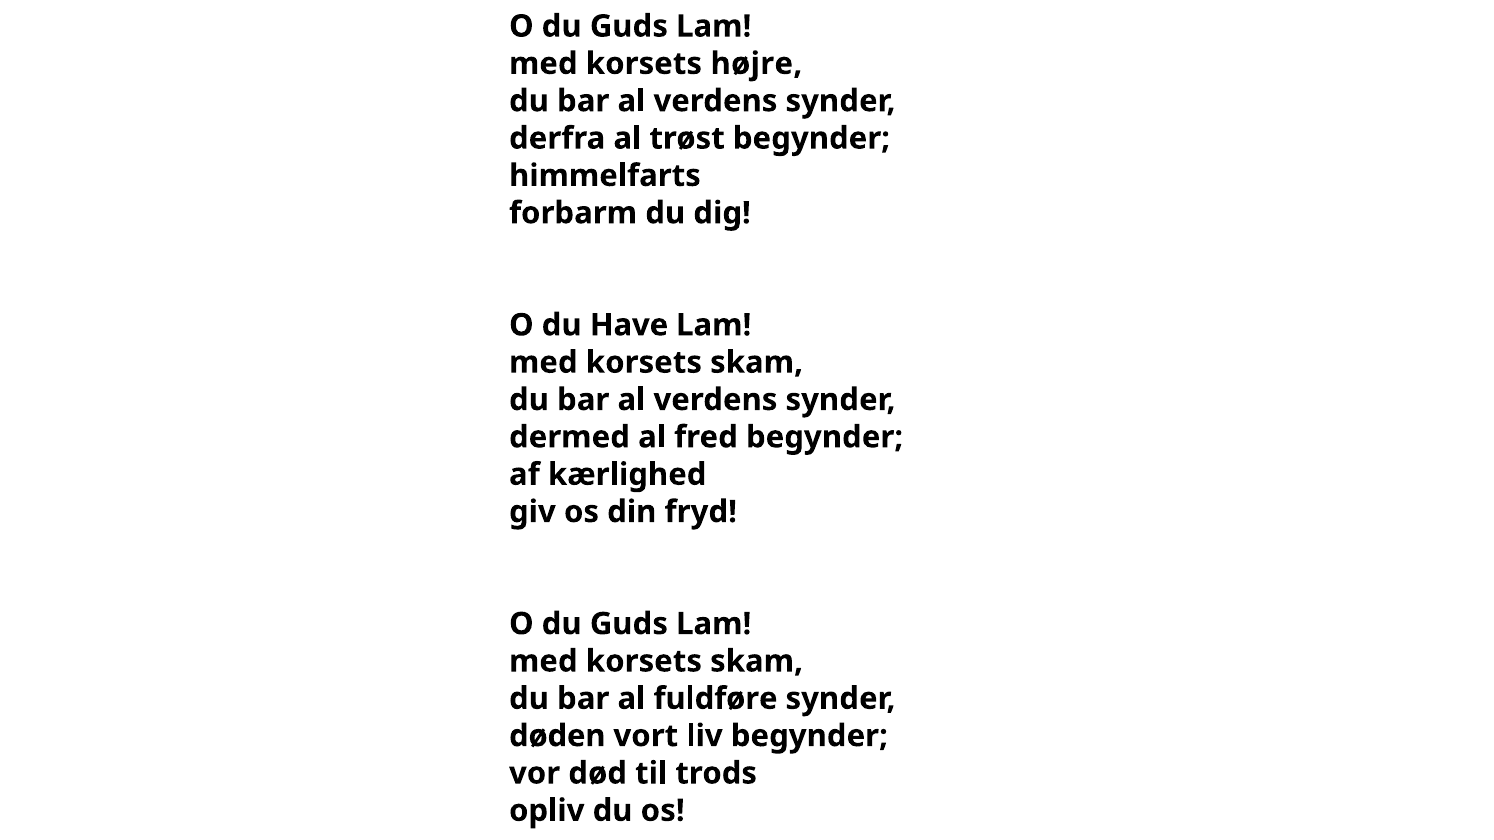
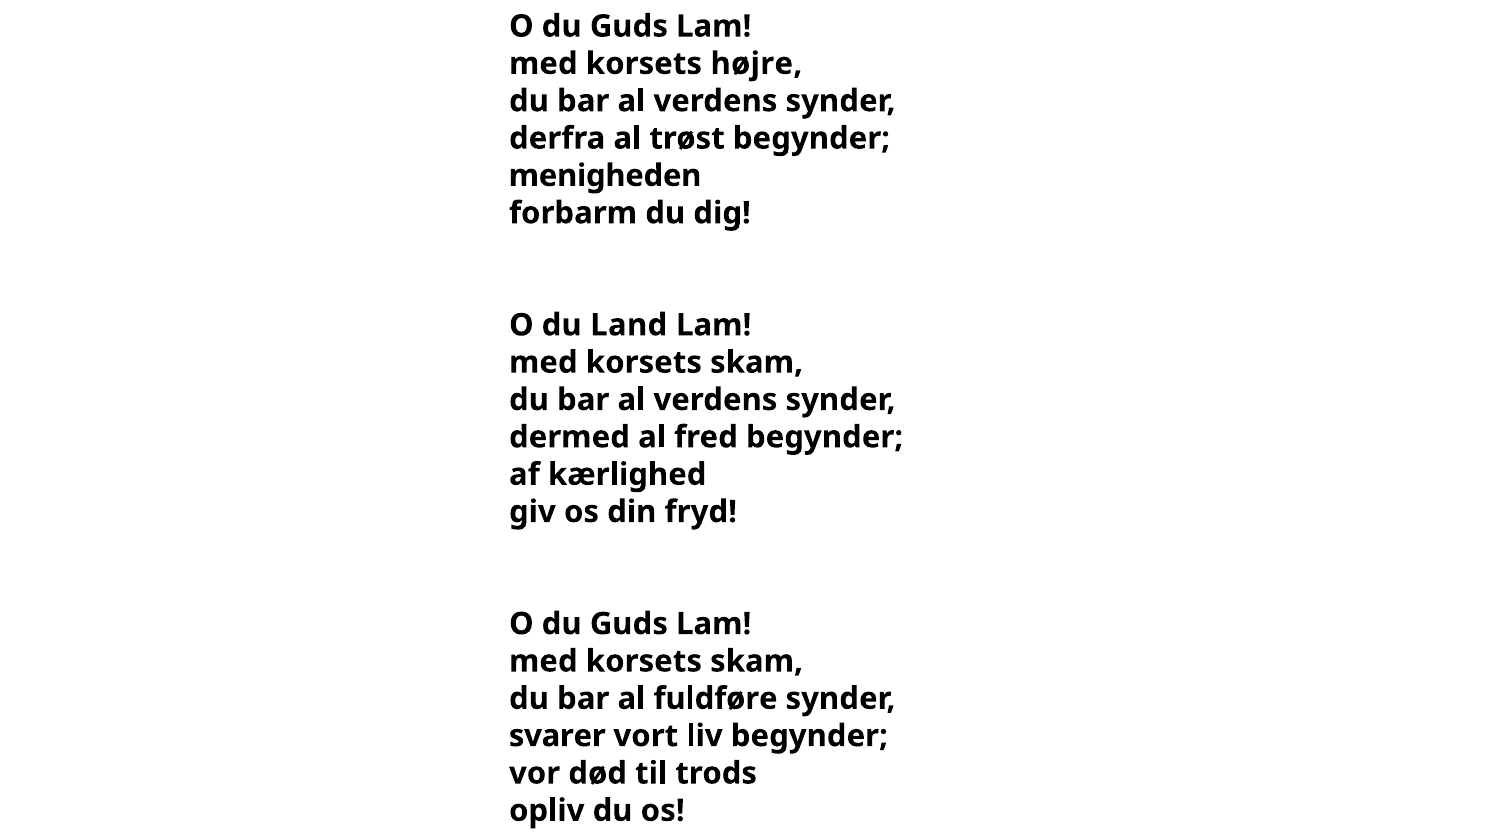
himmelfarts: himmelfarts -> menigheden
Have: Have -> Land
døden: døden -> svarer
